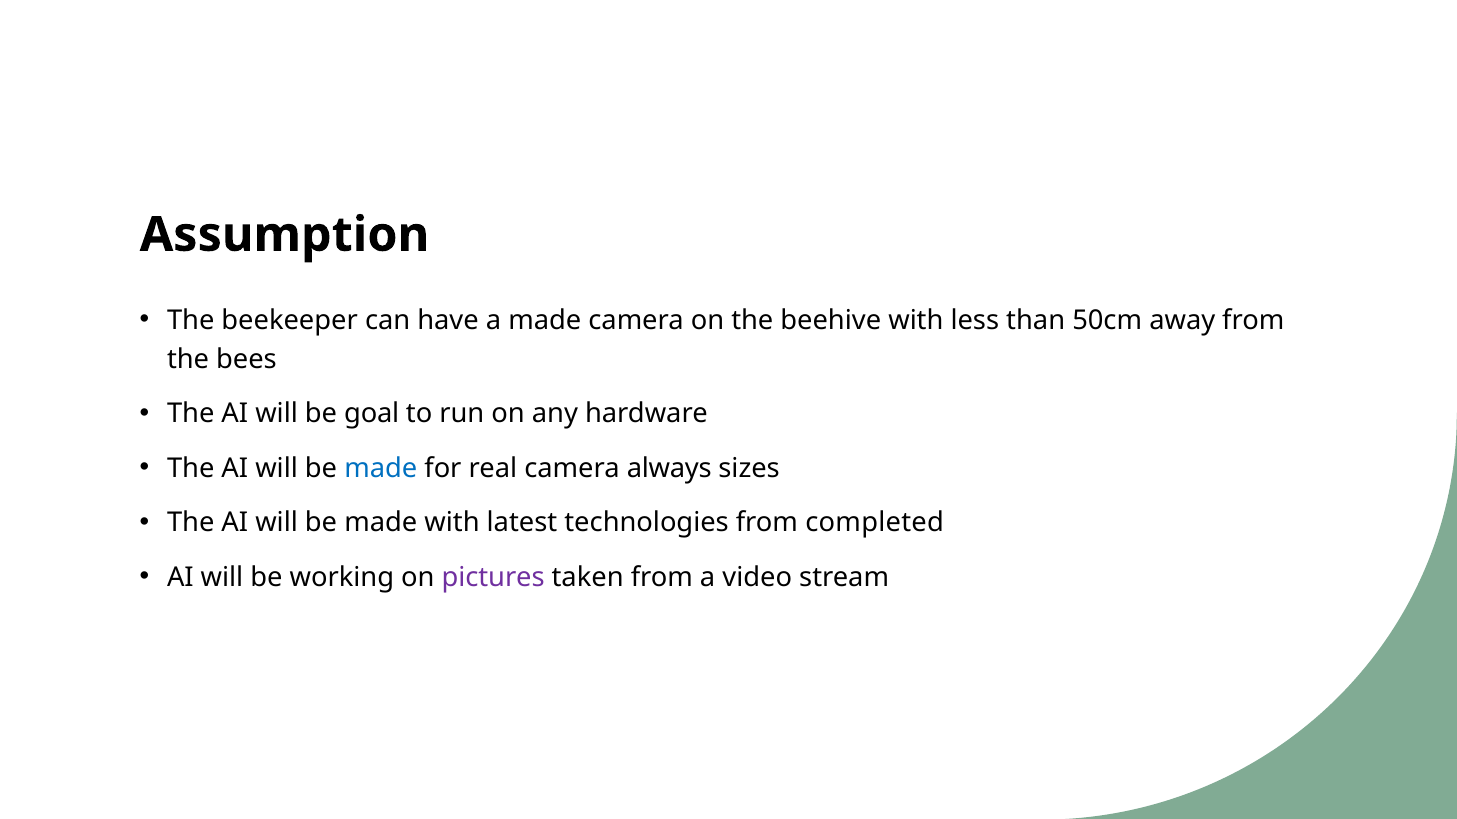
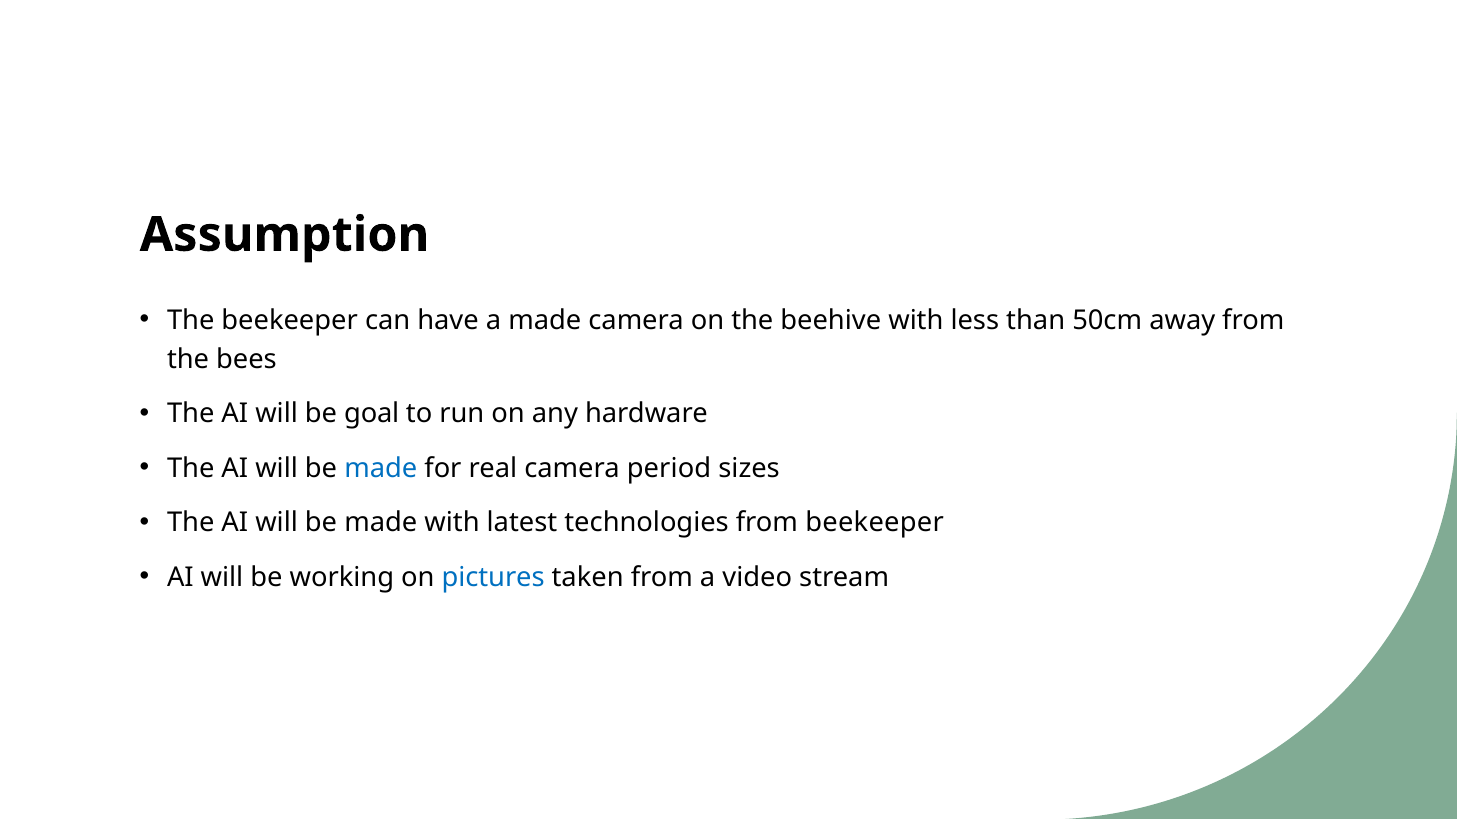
always: always -> period
from completed: completed -> beekeeper
pictures colour: purple -> blue
